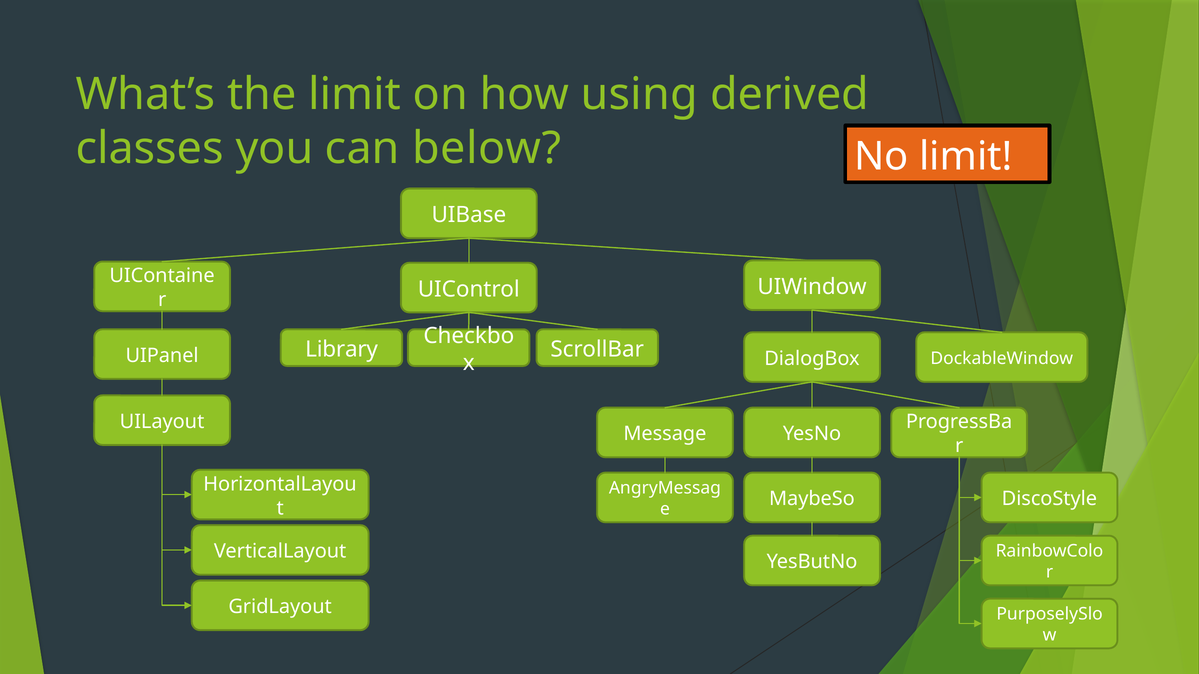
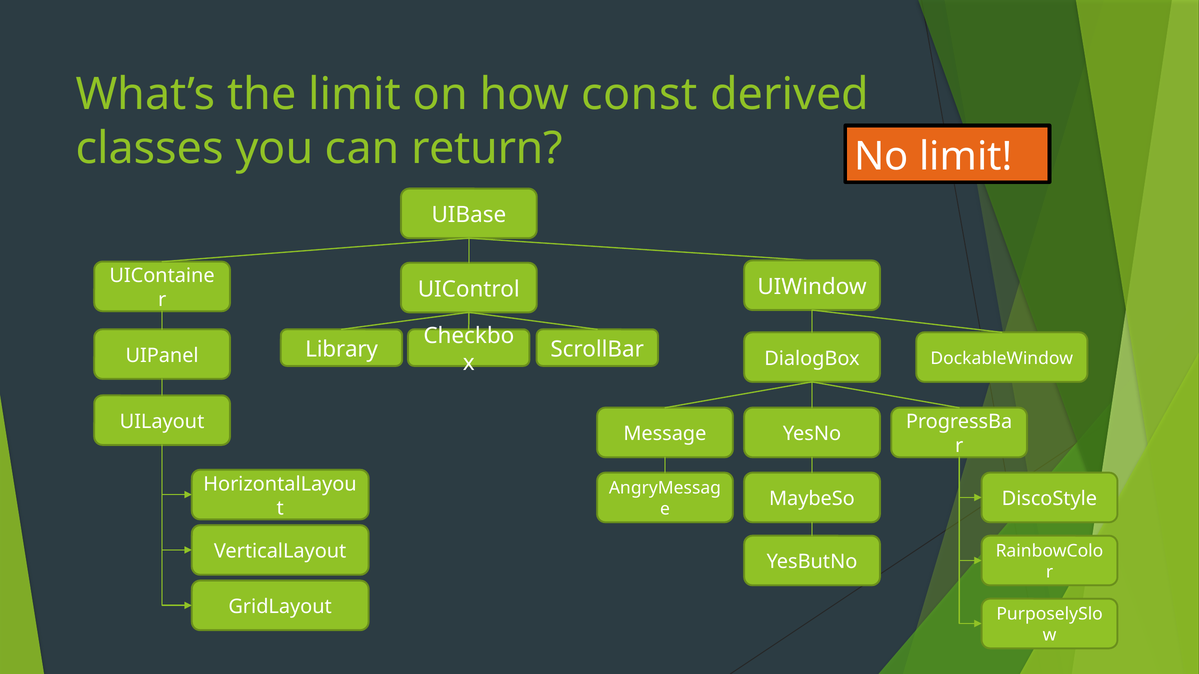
using: using -> const
below: below -> return
